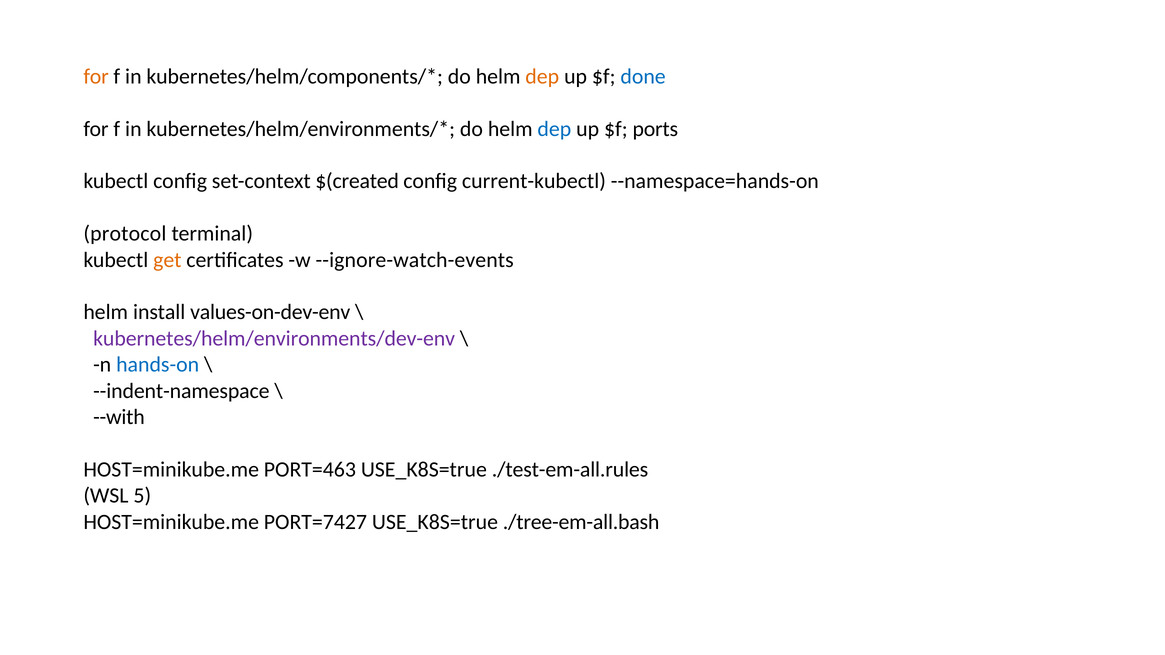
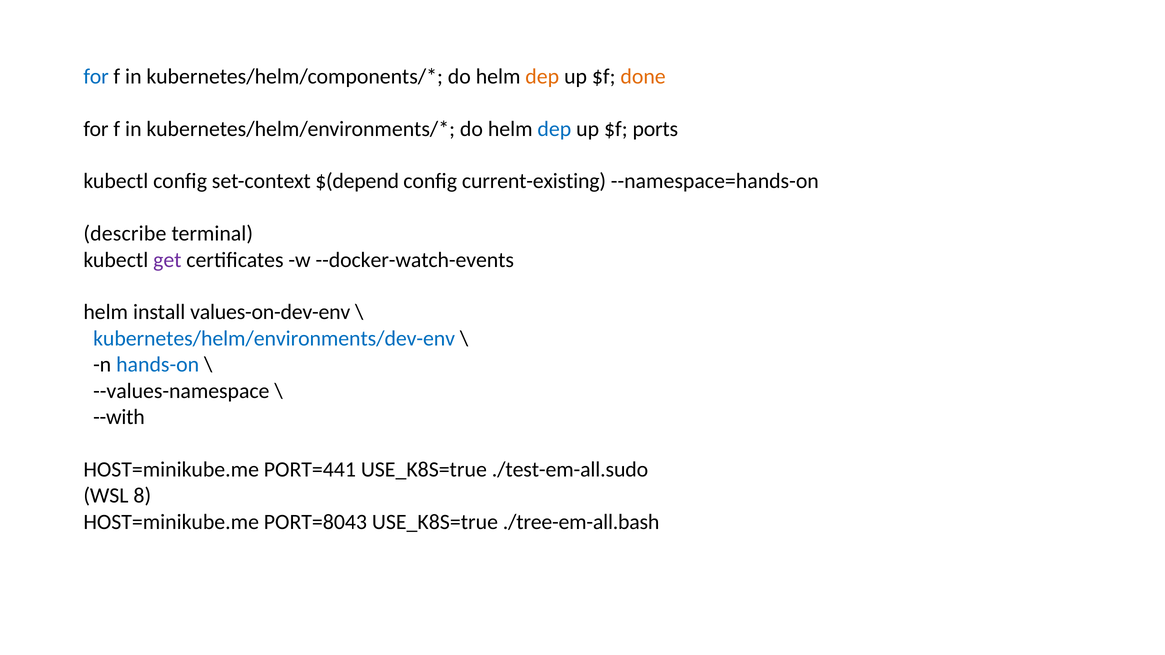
for at (96, 76) colour: orange -> blue
done colour: blue -> orange
$(created: $(created -> $(depend
current-kubectl: current-kubectl -> current-existing
protocol: protocol -> describe
get colour: orange -> purple
--ignore-watch-events: --ignore-watch-events -> --docker-watch-events
kubernetes/helm/environments/dev-env colour: purple -> blue
--indent-namespace: --indent-namespace -> --values-namespace
PORT=463: PORT=463 -> PORT=441
./test-em-all.rules: ./test-em-all.rules -> ./test-em-all.sudo
5: 5 -> 8
PORT=7427: PORT=7427 -> PORT=8043
